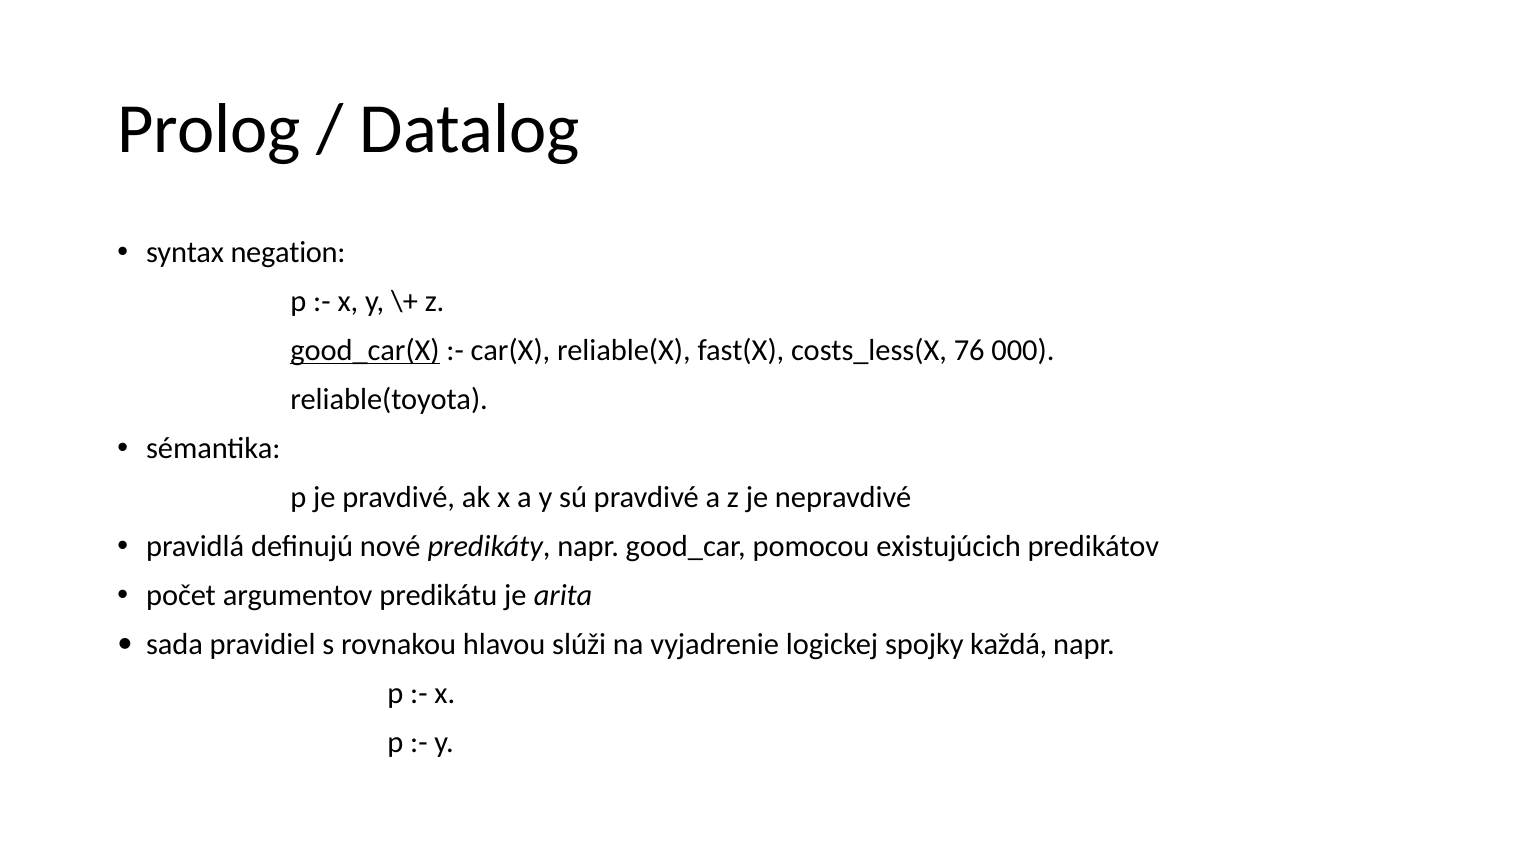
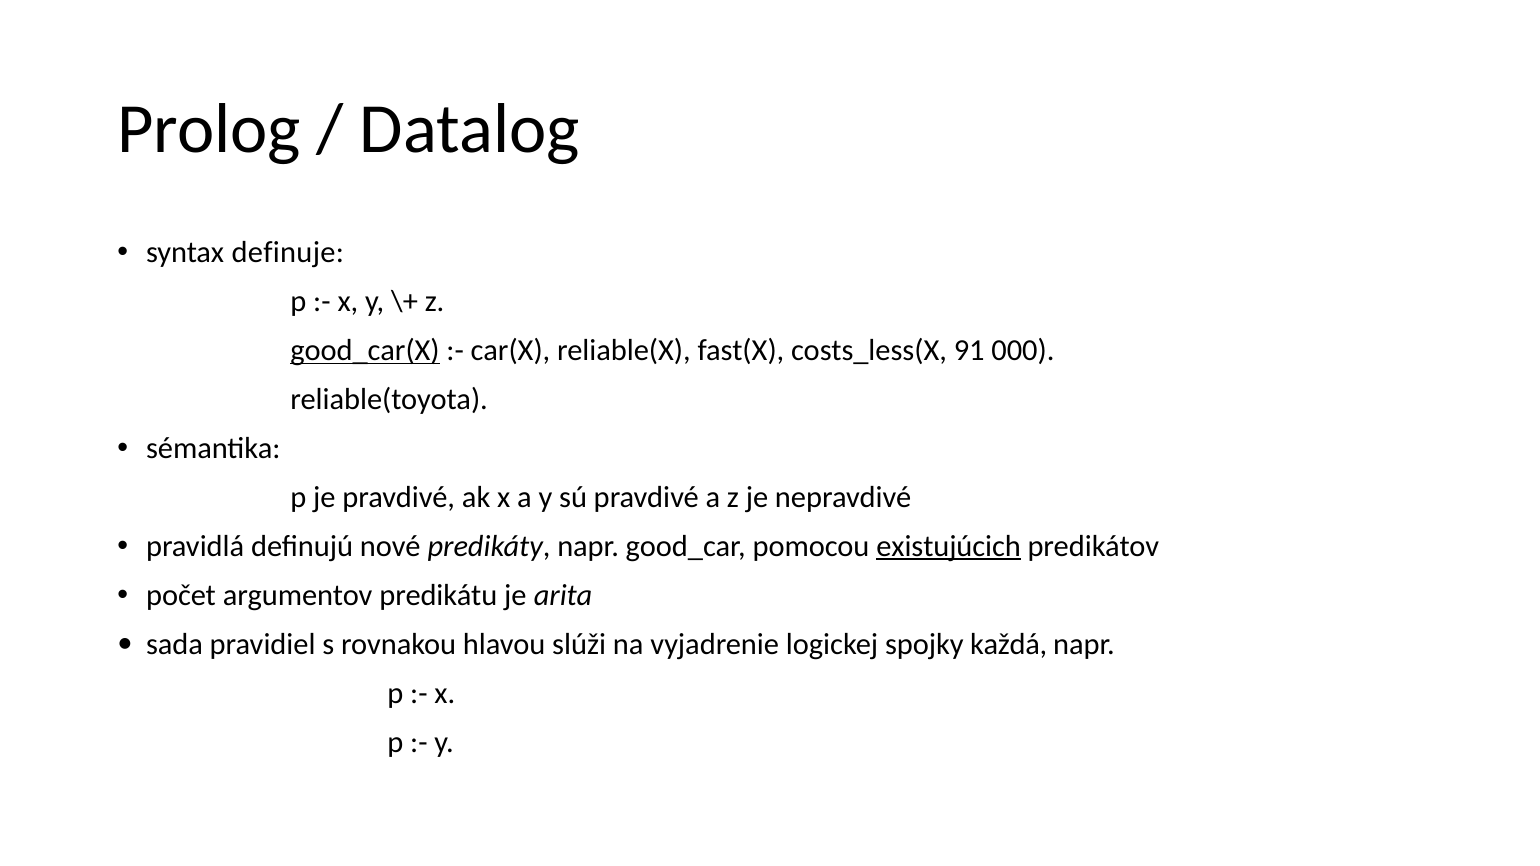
negation: negation -> definuje
76: 76 -> 91
existujúcich underline: none -> present
